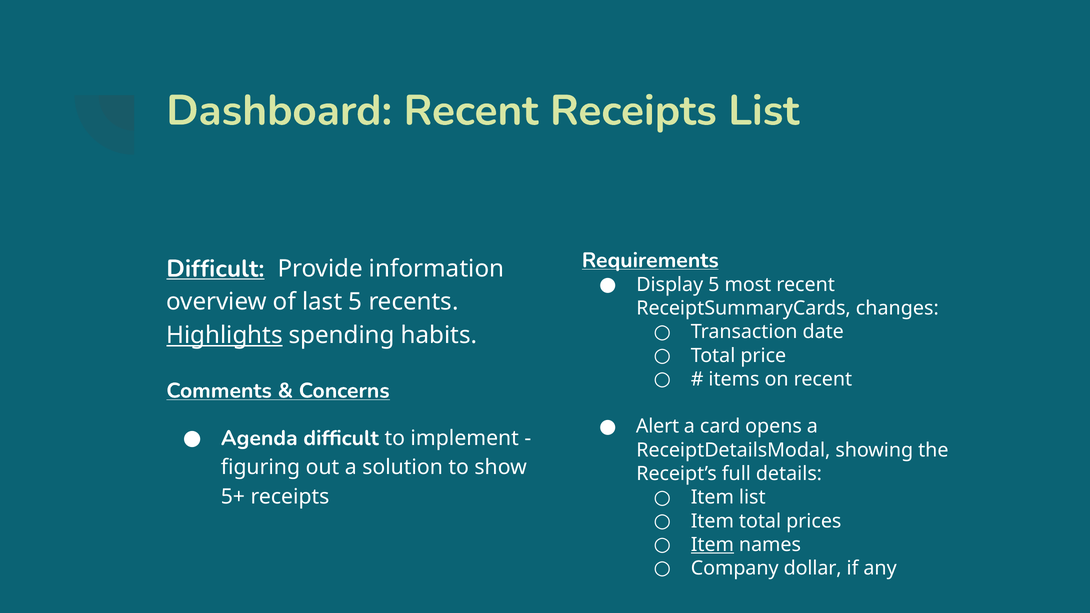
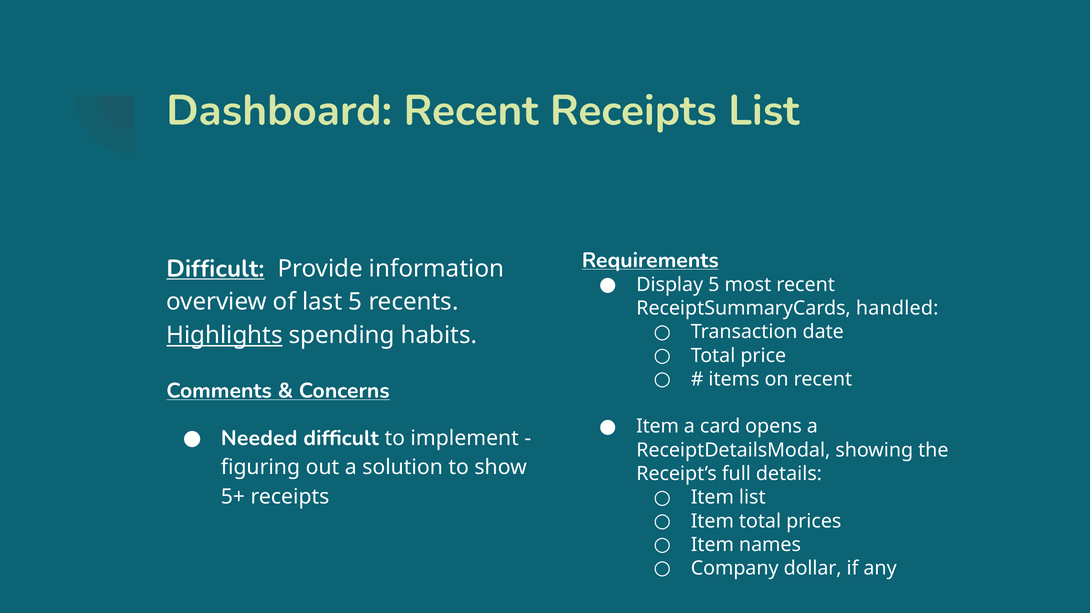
changes: changes -> handled
Alert at (658, 427): Alert -> Item
Agenda: Agenda -> Needed
Item at (712, 545) underline: present -> none
